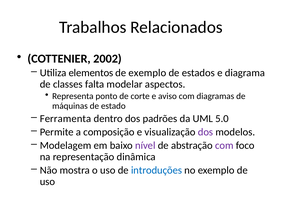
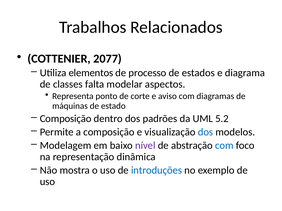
2002: 2002 -> 2077
de exemplo: exemplo -> processo
Ferramenta at (66, 119): Ferramenta -> Composição
5.0: 5.0 -> 5.2
dos at (205, 132) colour: purple -> blue
com at (224, 146) colour: purple -> blue
